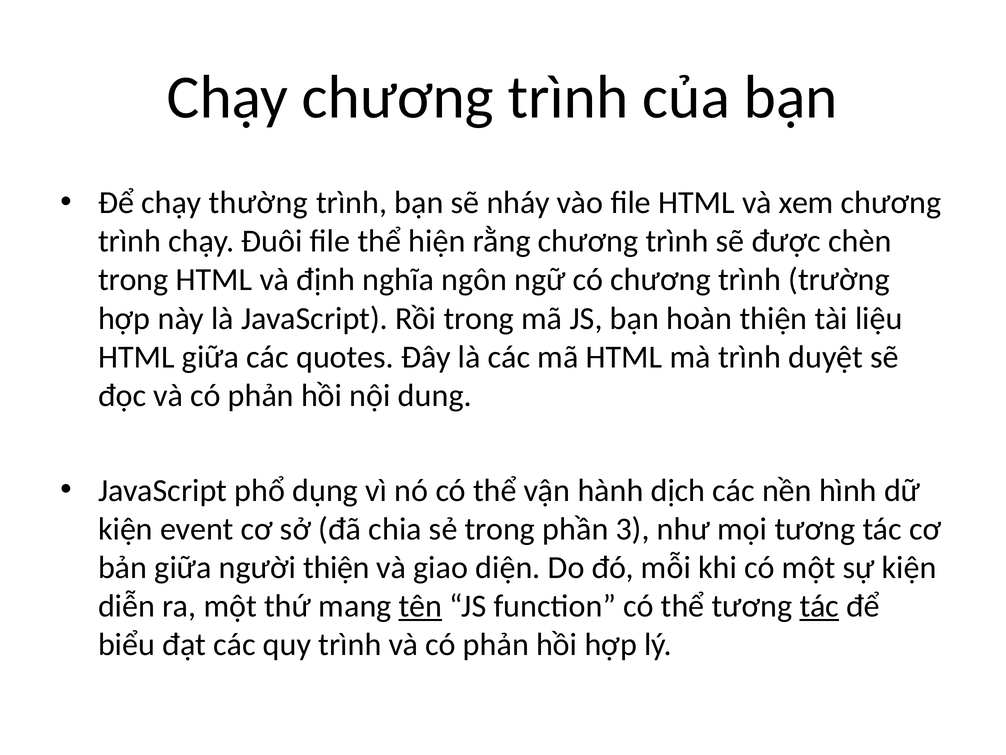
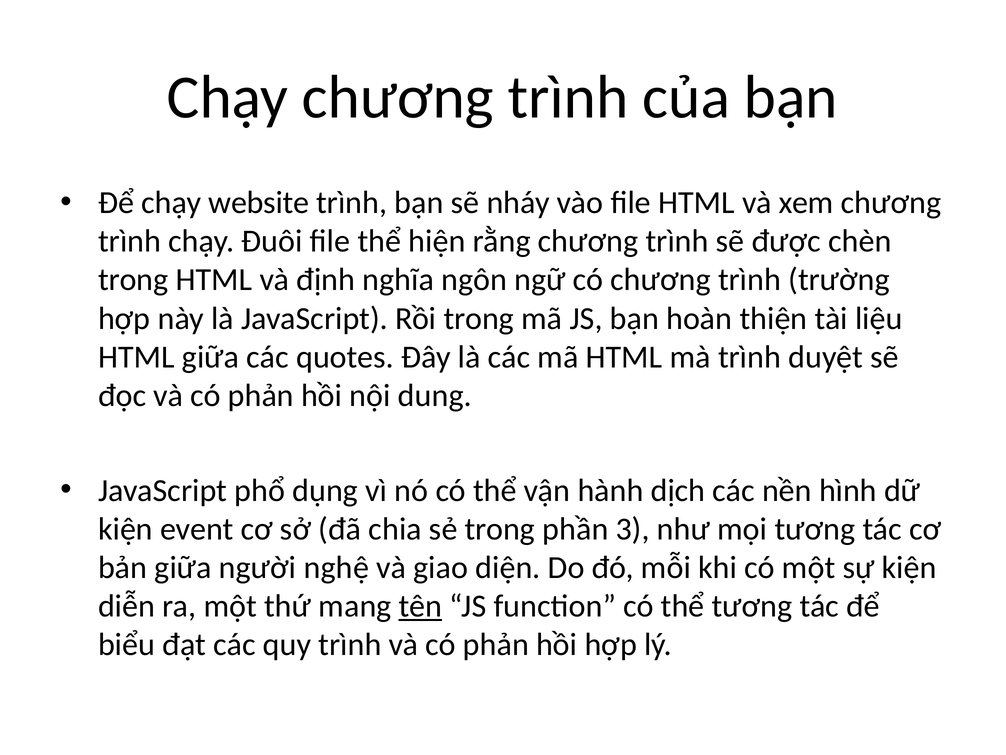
thường: thường -> website
người thiện: thiện -> nghệ
tác at (819, 606) underline: present -> none
